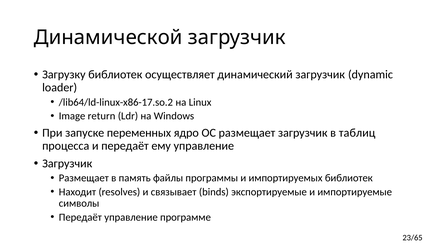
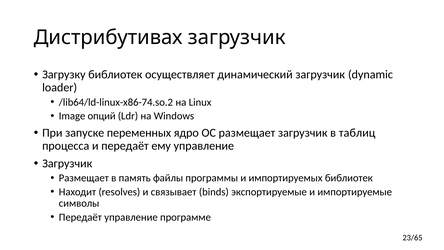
Динамической: Динамической -> Дистрибутивах
/lib64/ld-linux-x86-17.so.2: /lib64/ld-linux-x86-17.so.2 -> /lib64/ld-linux-x86-74.so.2
return: return -> опций
